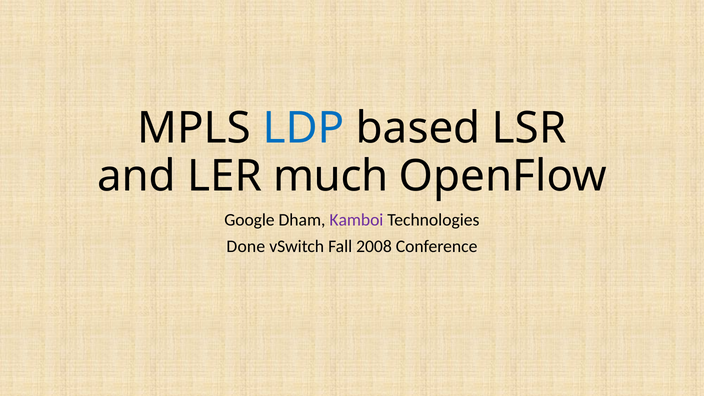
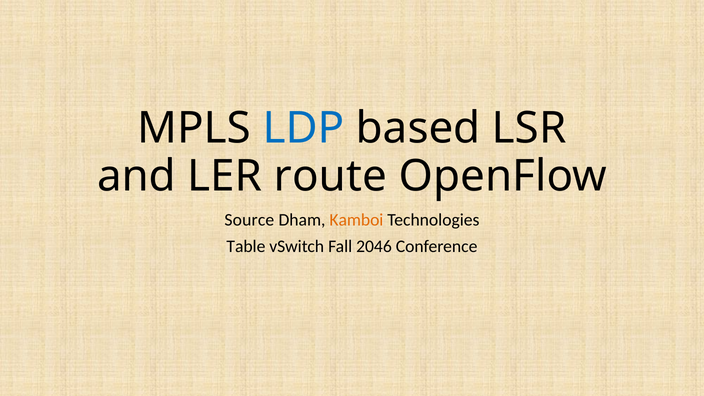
much: much -> route
Google: Google -> Source
Kamboi colour: purple -> orange
Done: Done -> Table
2008: 2008 -> 2046
